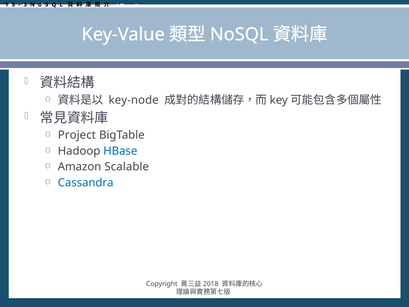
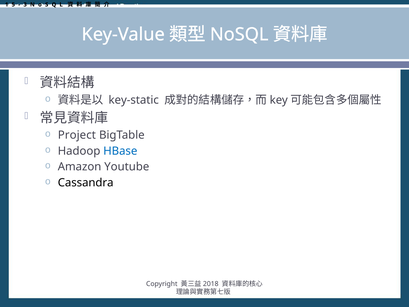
key-node: key-node -> key-static
Scalable: Scalable -> Youtube
Cassandra colour: blue -> black
